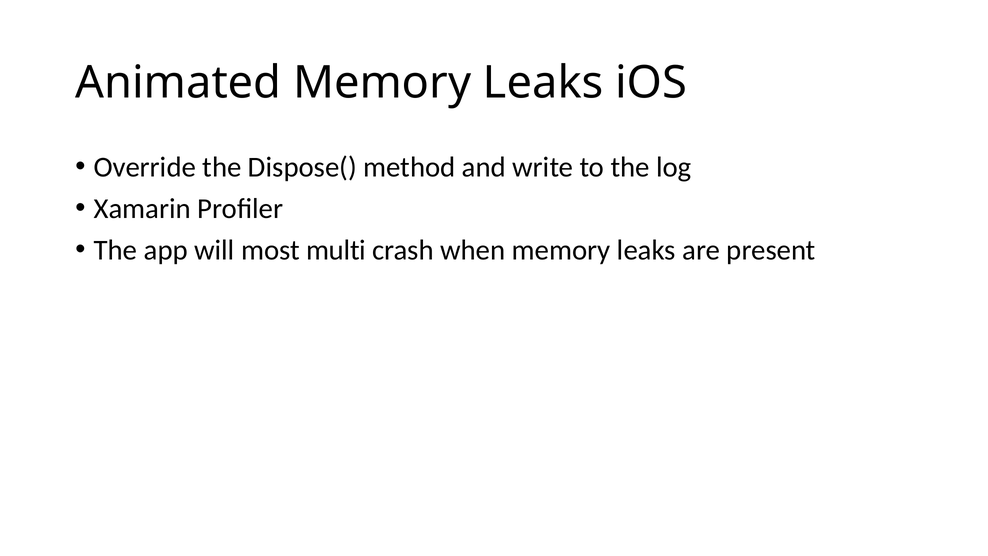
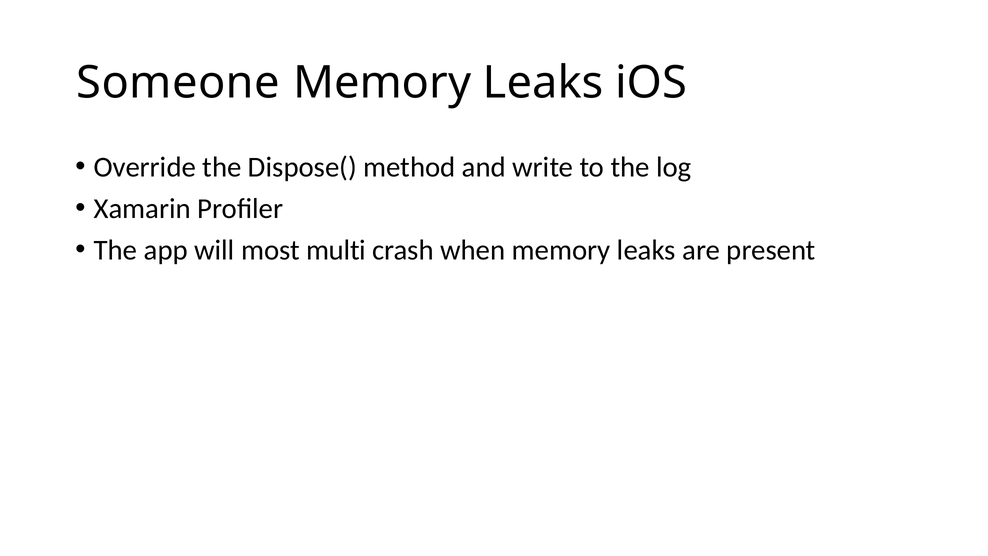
Animated: Animated -> Someone
